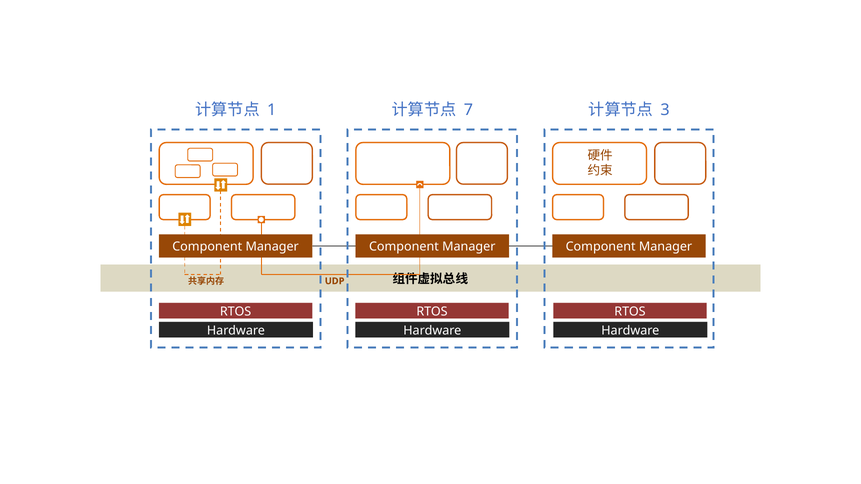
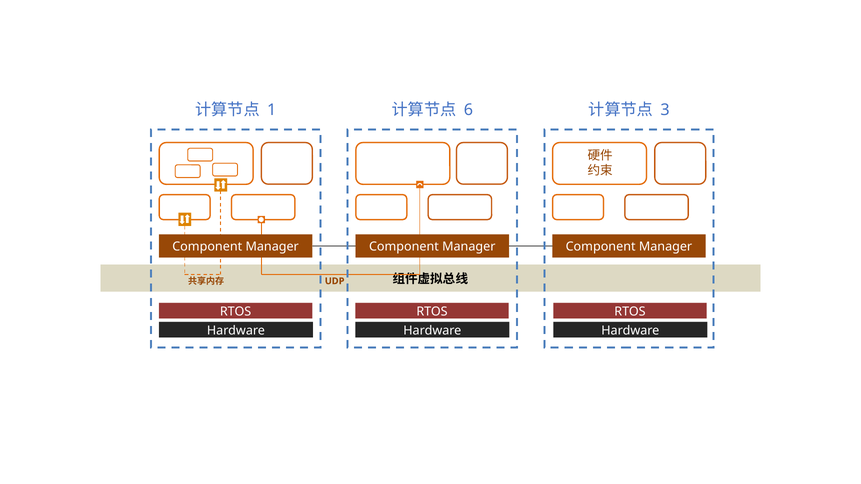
7: 7 -> 6
